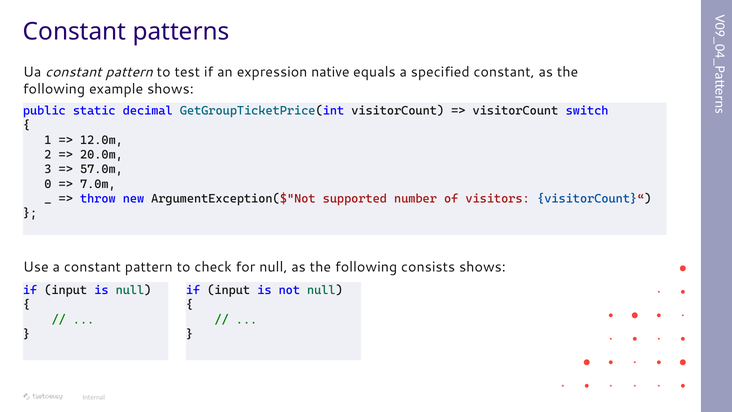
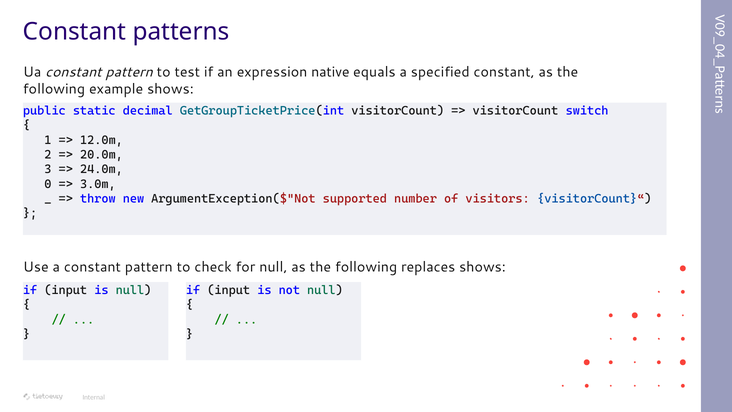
57.0m: 57.0m -> 24.0m
7.0m: 7.0m -> 3.0m
consists: consists -> replaces
